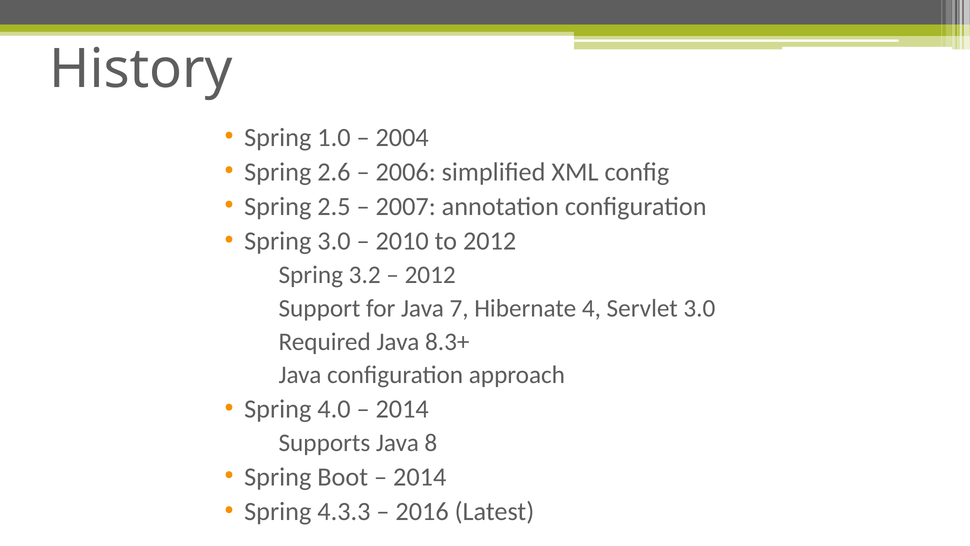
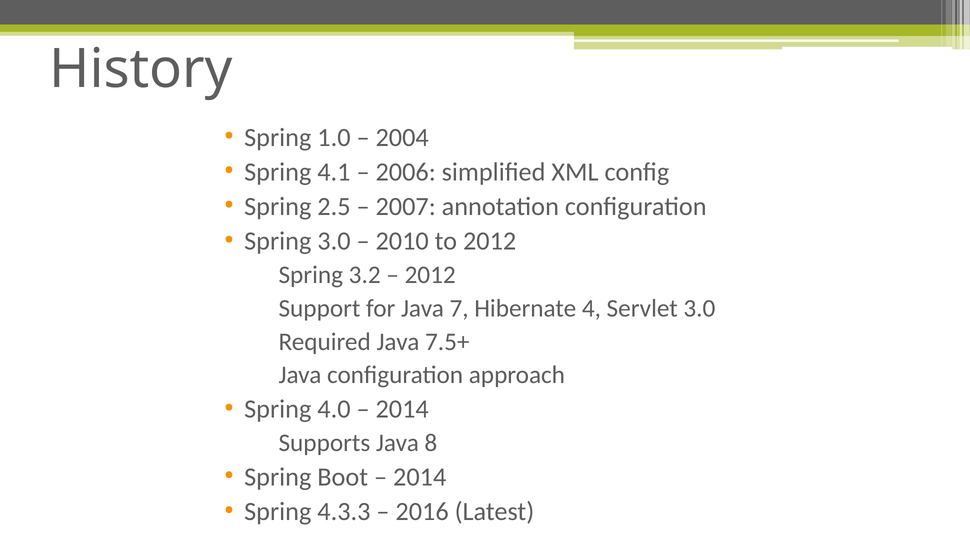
2.6: 2.6 -> 4.1
8.3+: 8.3+ -> 7.5+
